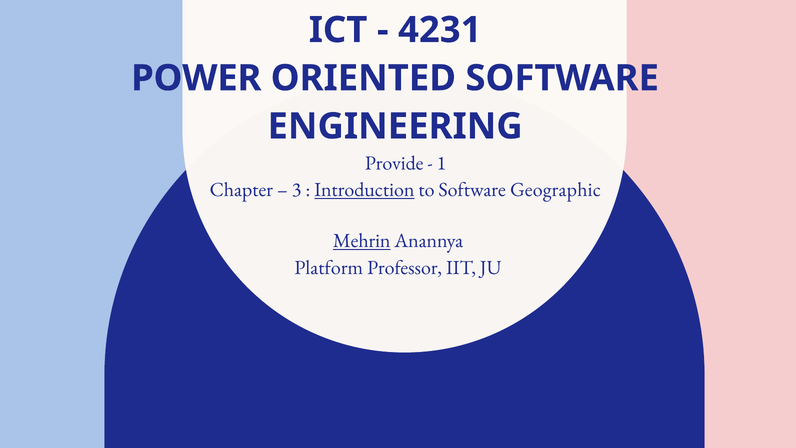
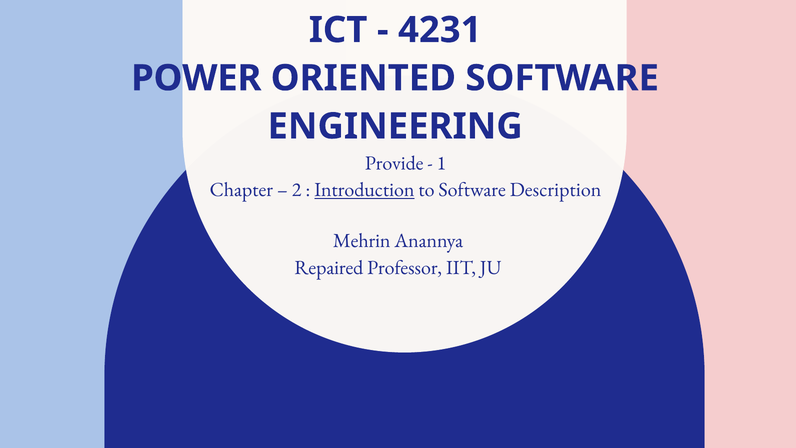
3: 3 -> 2
Geographic: Geographic -> Description
Mehrin underline: present -> none
Platform: Platform -> Repaired
